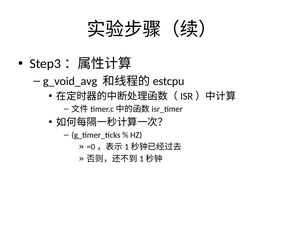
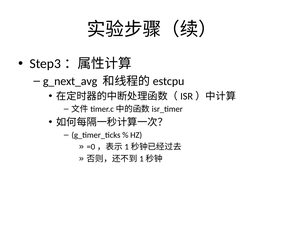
g_void_avg: g_void_avg -> g_next_avg
